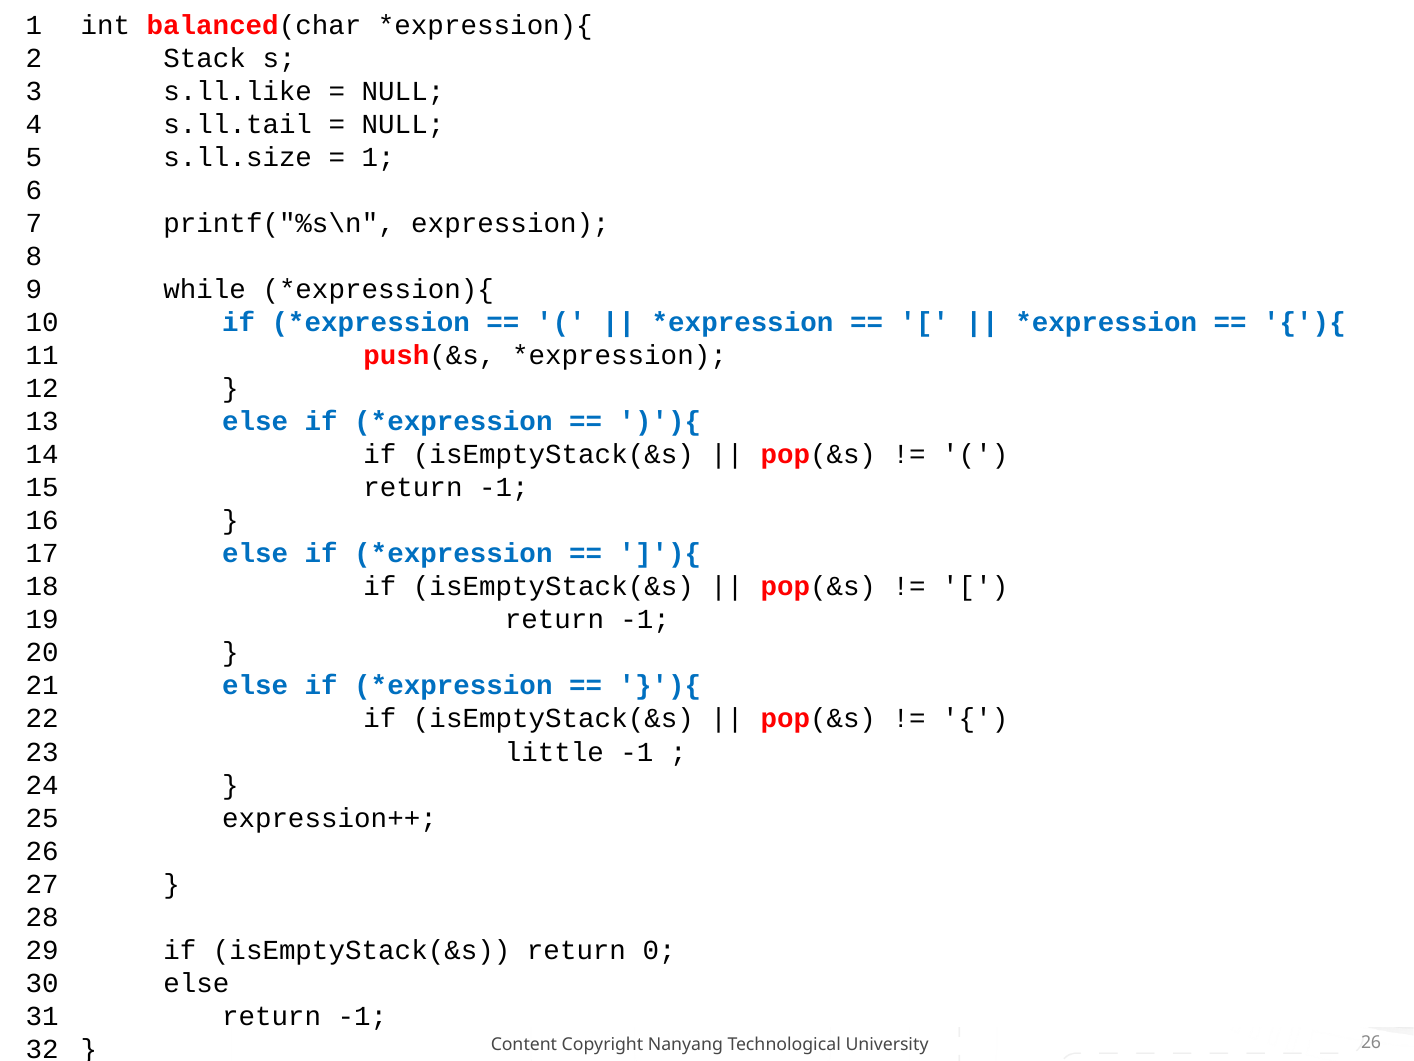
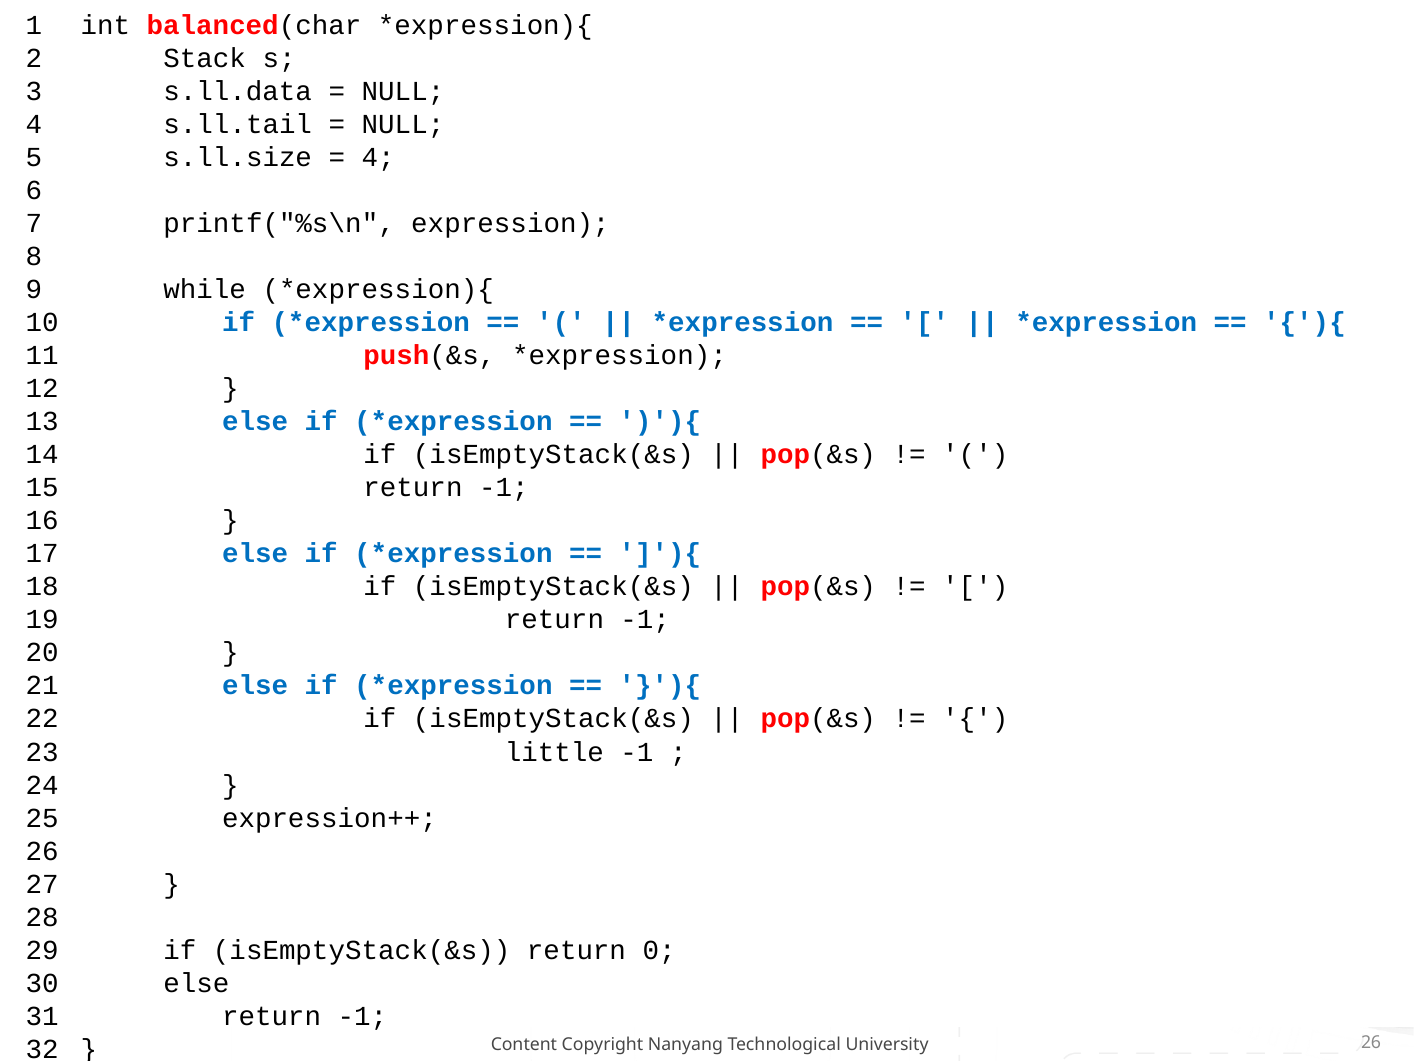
s.ll.like: s.ll.like -> s.ll.data
1 at (378, 157): 1 -> 4
